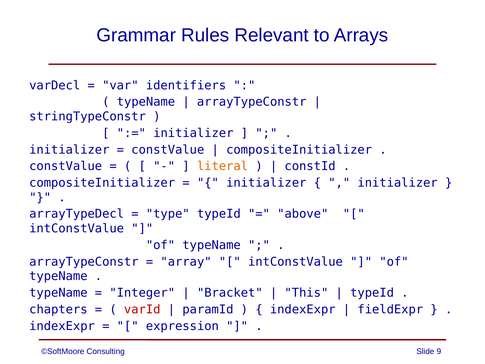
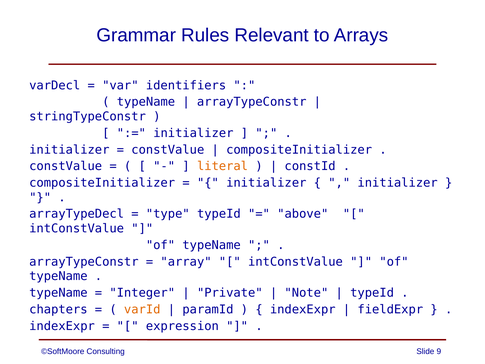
Bracket: Bracket -> Private
This: This -> Note
varId colour: red -> orange
